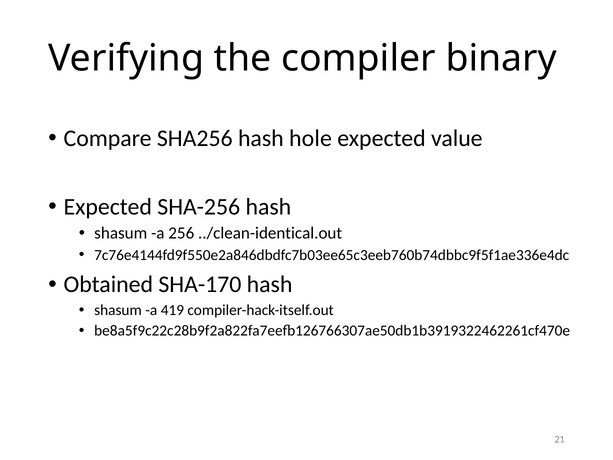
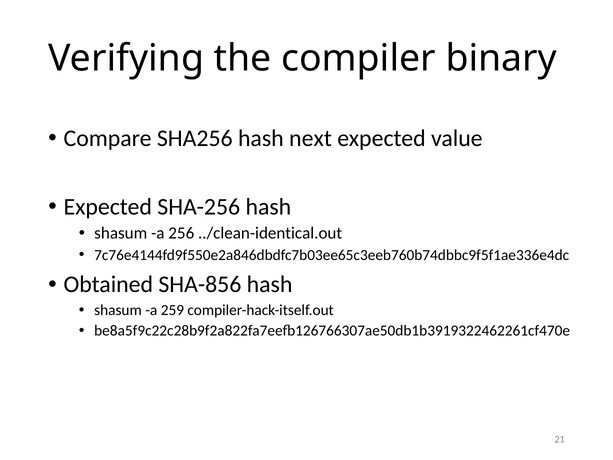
hole: hole -> next
SHA-170: SHA-170 -> SHA-856
419: 419 -> 259
